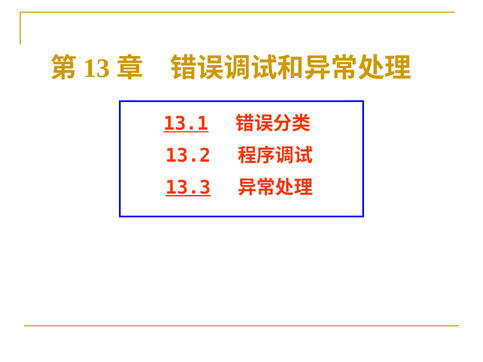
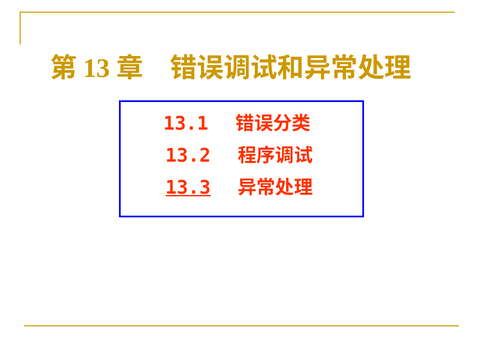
13.1 underline: present -> none
